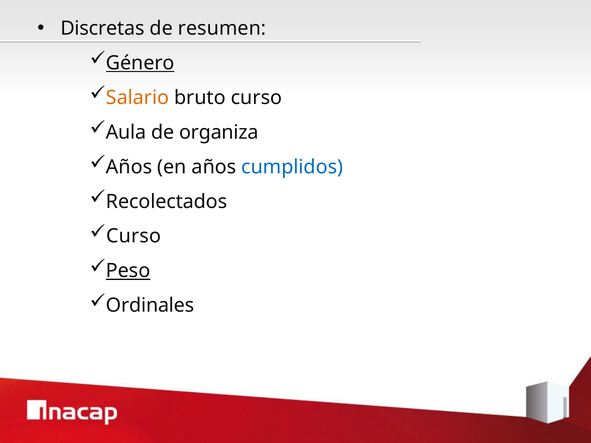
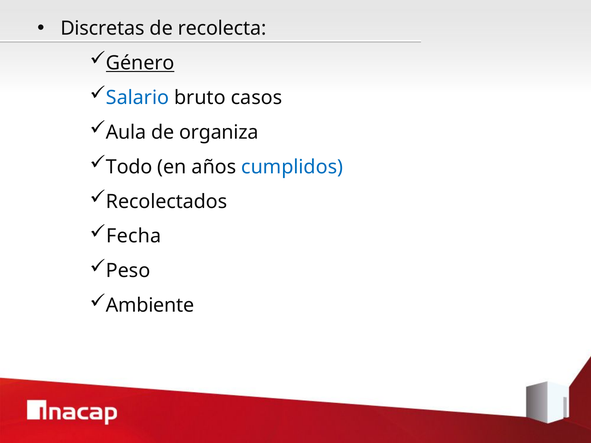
resumen: resumen -> recolecta
Salario colour: orange -> blue
bruto curso: curso -> casos
Años at (129, 167): Años -> Todo
Curso at (134, 236): Curso -> Fecha
Peso underline: present -> none
Ordinales: Ordinales -> Ambiente
